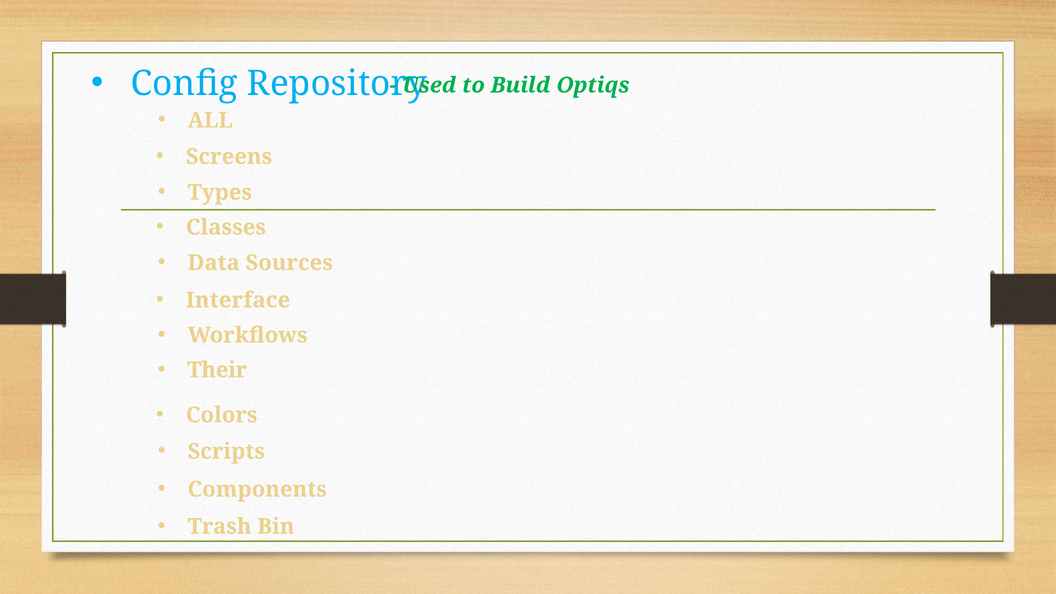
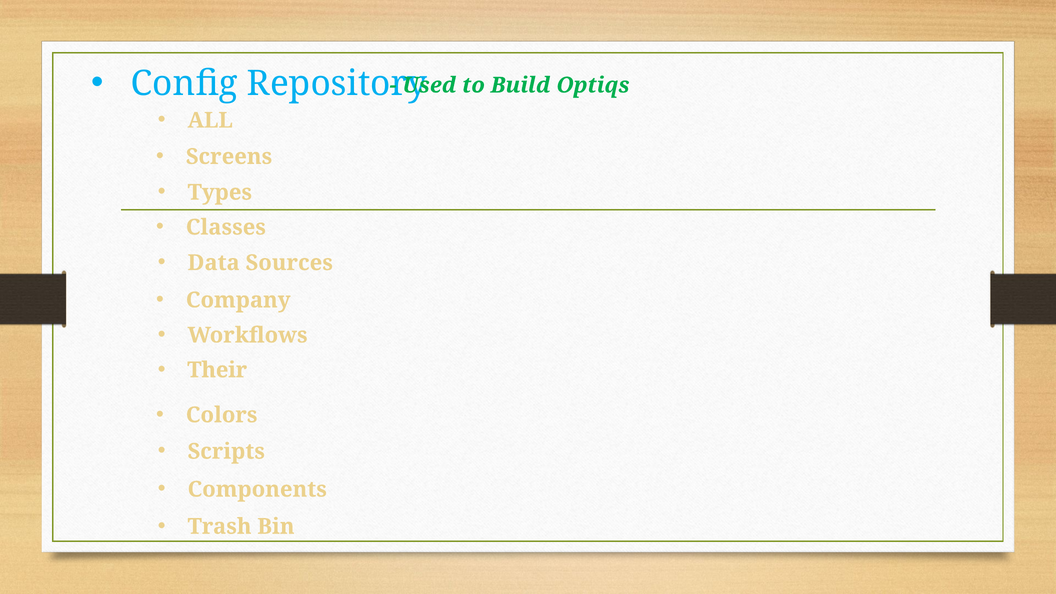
Interface: Interface -> Company
